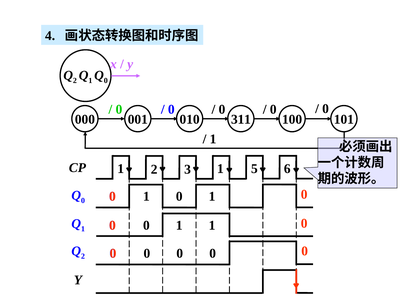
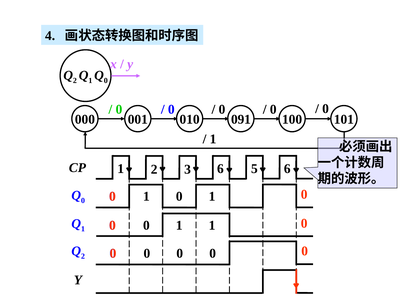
311: 311 -> 091
3 1: 1 -> 6
